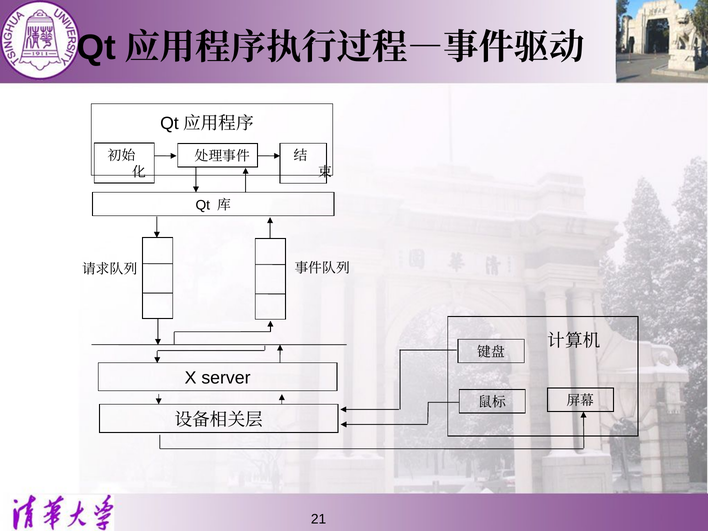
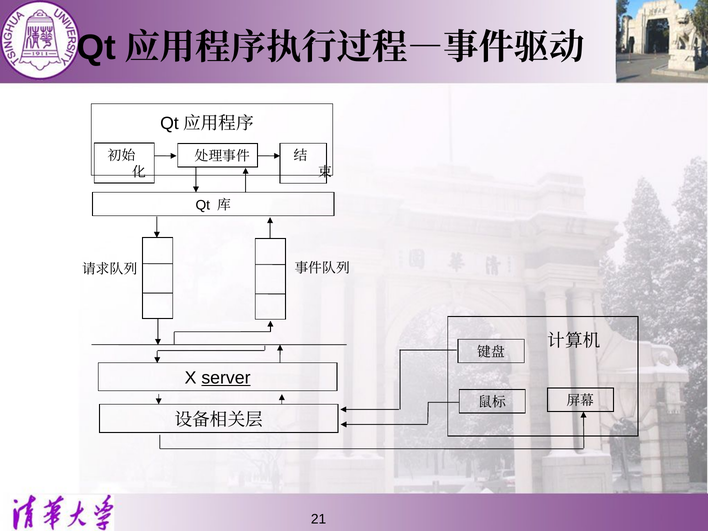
server underline: none -> present
